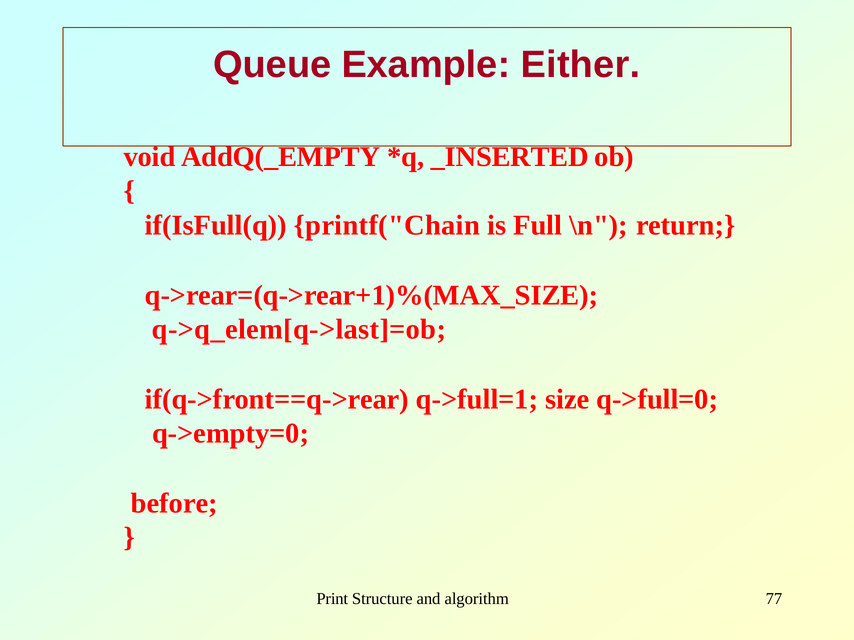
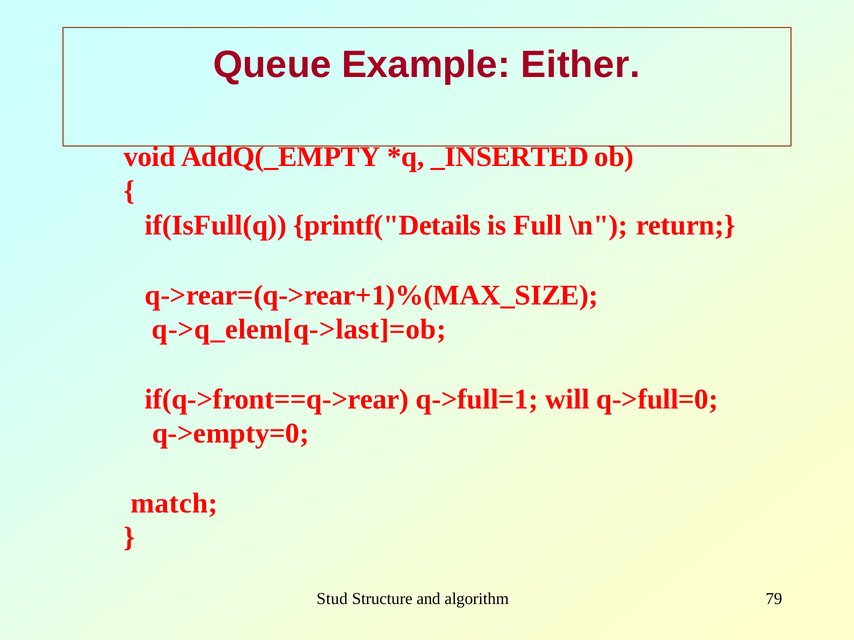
printf("Chain: printf("Chain -> printf("Details
size: size -> will
before: before -> match
Print: Print -> Stud
77: 77 -> 79
